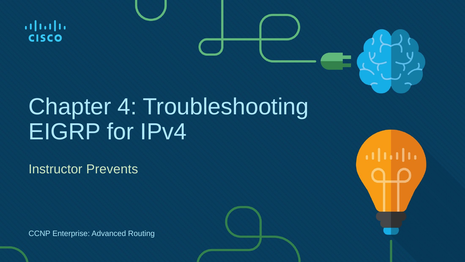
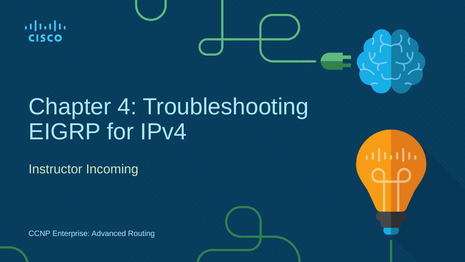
Prevents: Prevents -> Incoming
